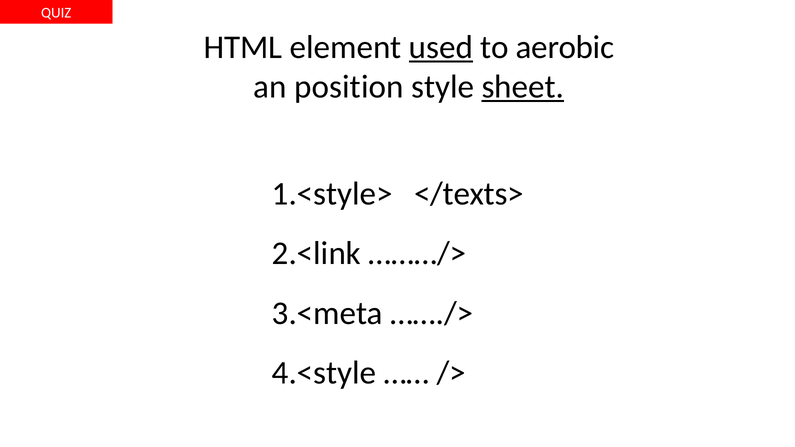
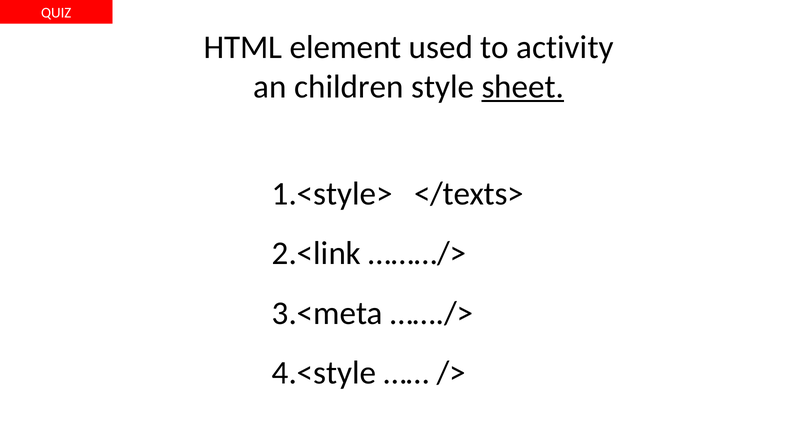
used underline: present -> none
aerobic: aerobic -> activity
position: position -> children
